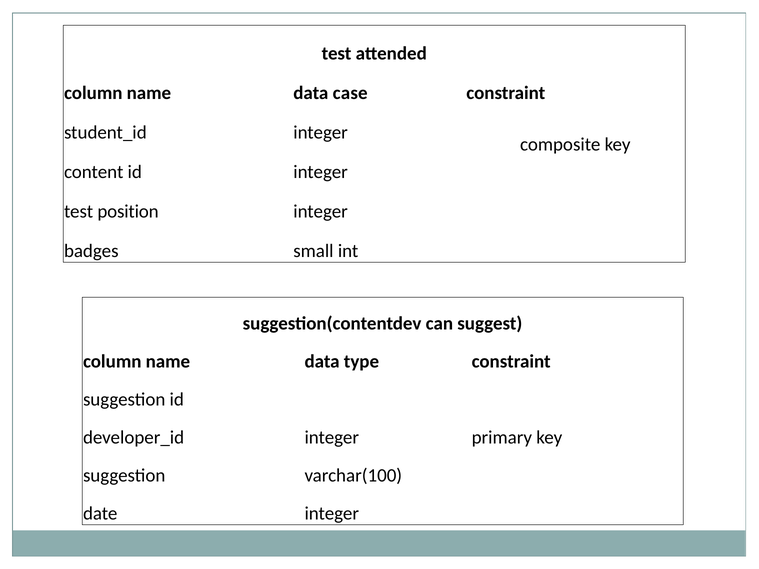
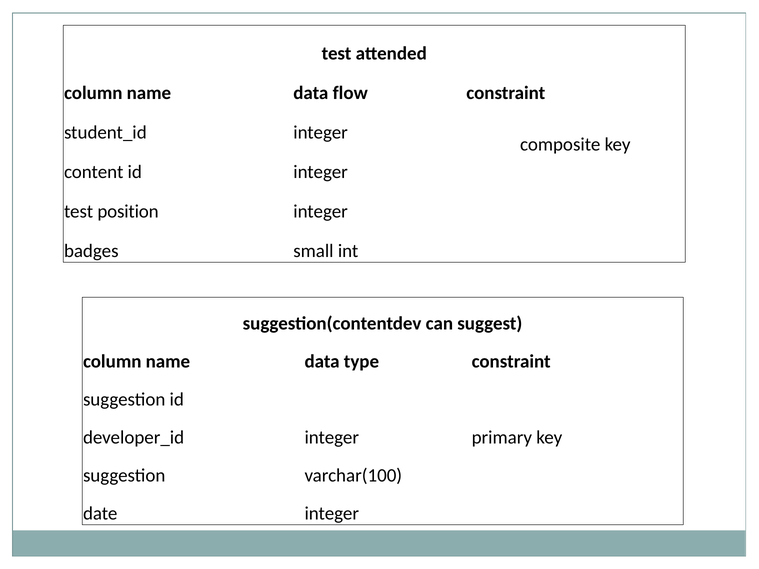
case: case -> flow
